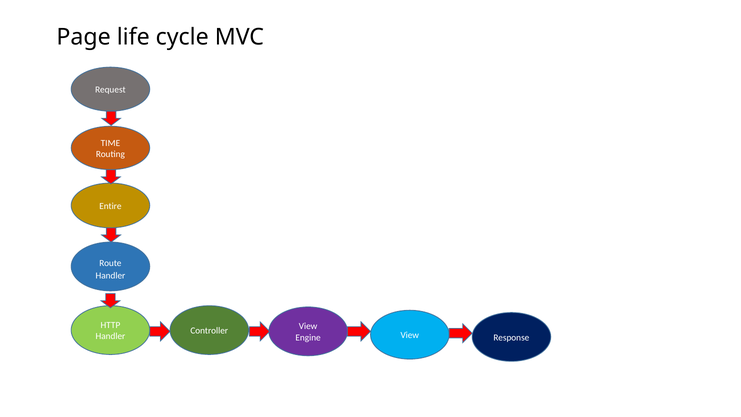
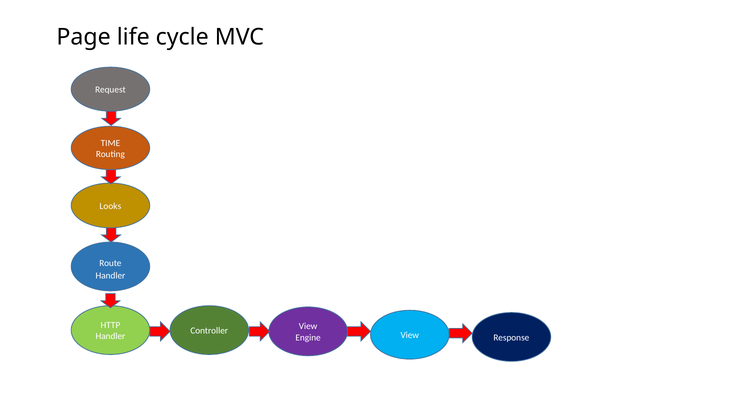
Entire: Entire -> Looks
